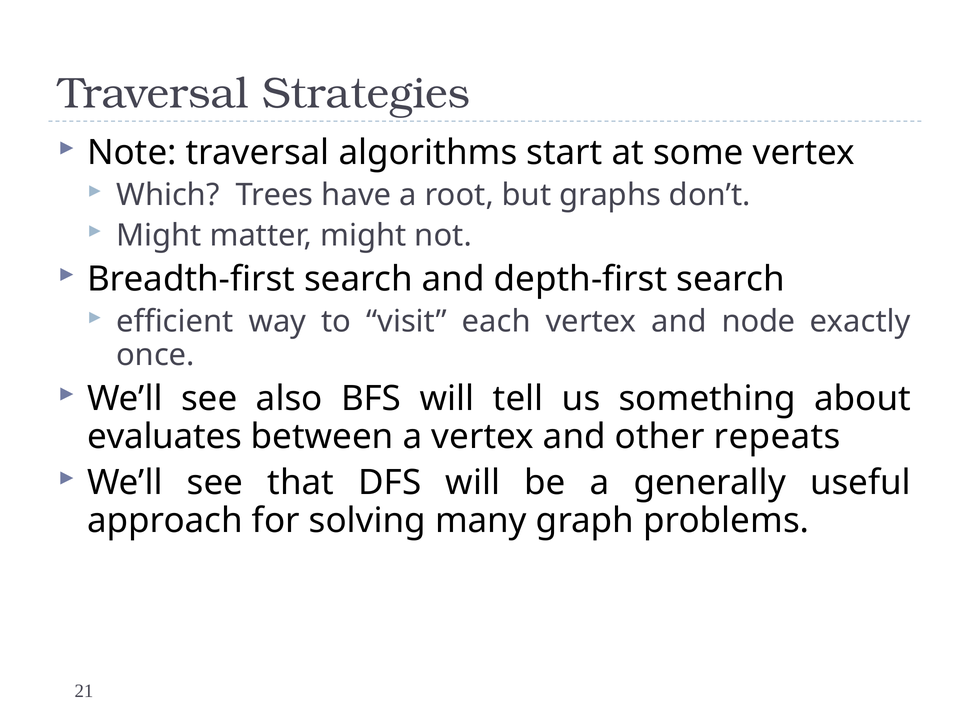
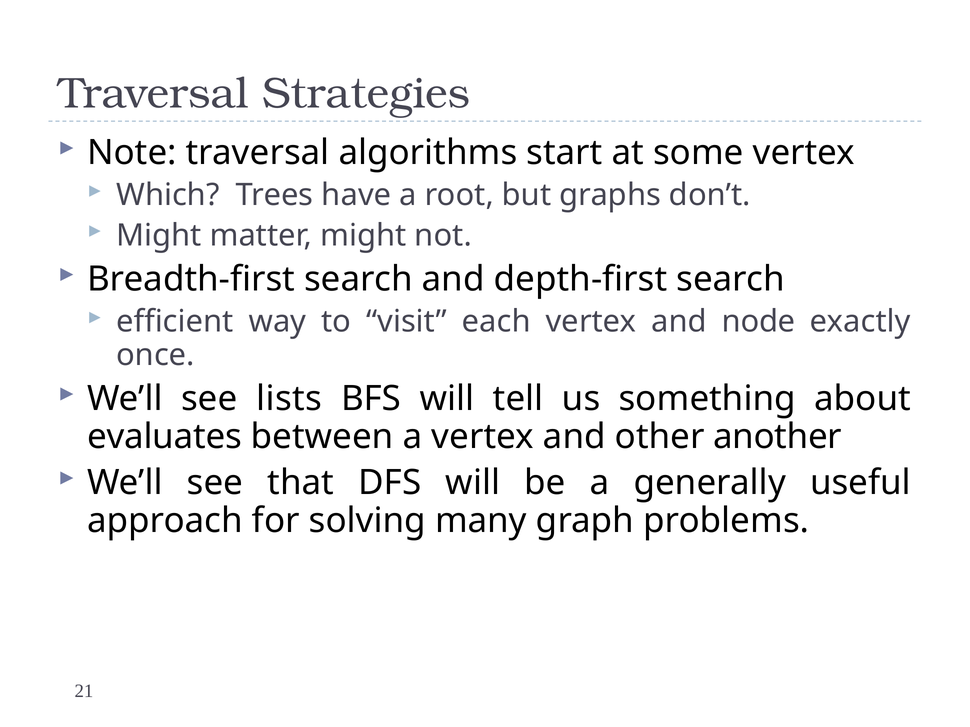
also: also -> lists
repeats: repeats -> another
